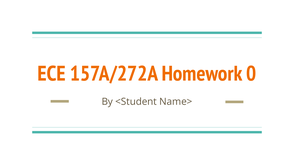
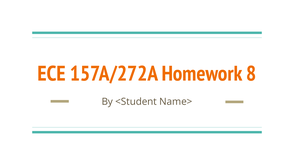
0: 0 -> 8
